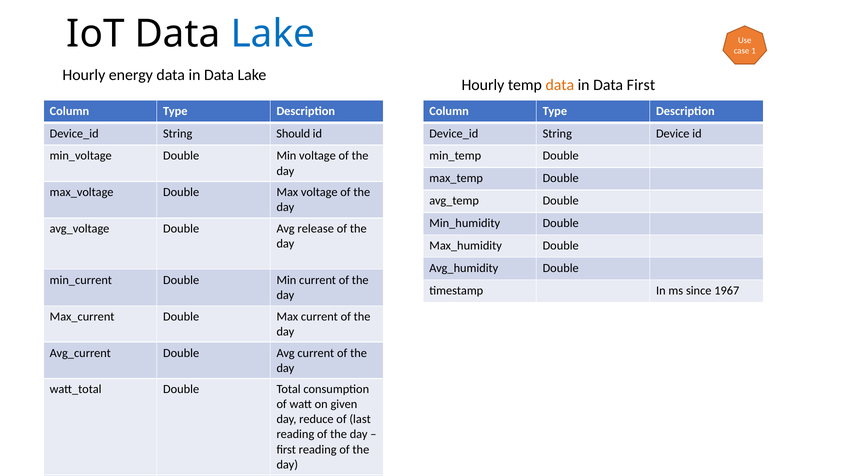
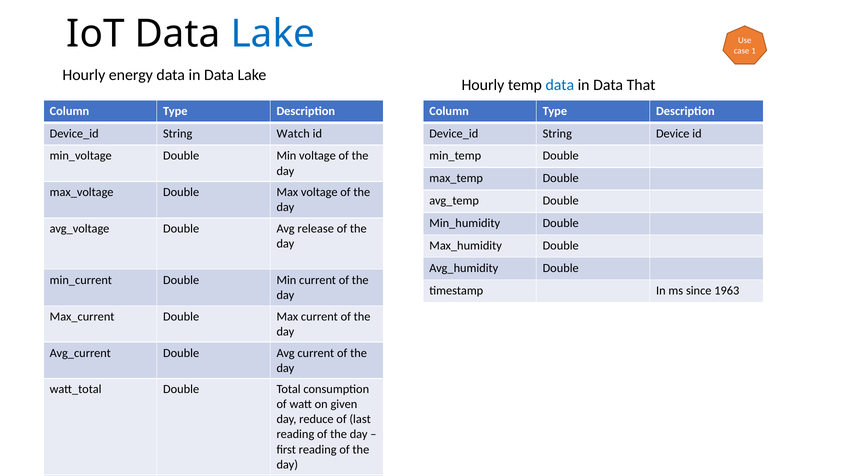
data at (560, 85) colour: orange -> blue
Data First: First -> That
Should: Should -> Watch
1967: 1967 -> 1963
